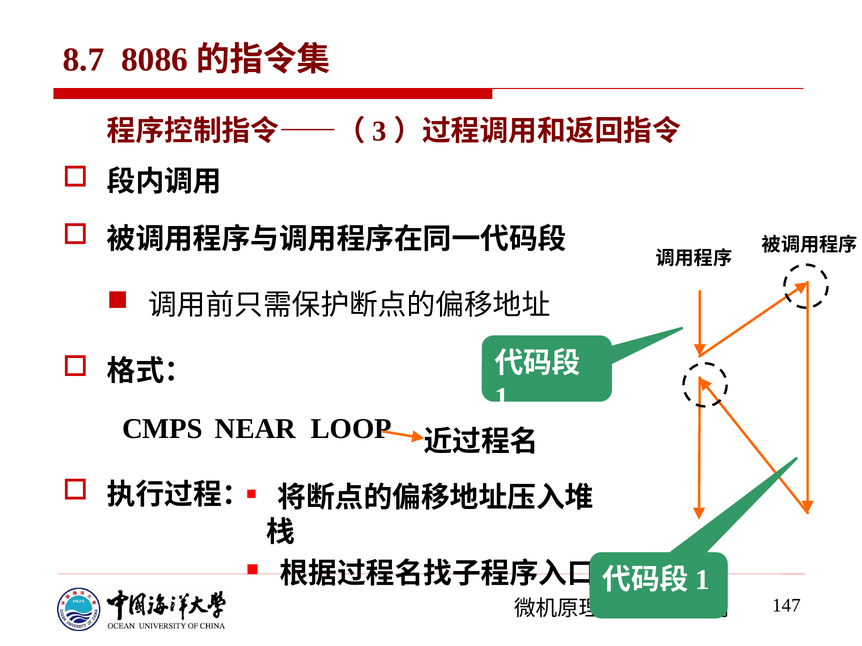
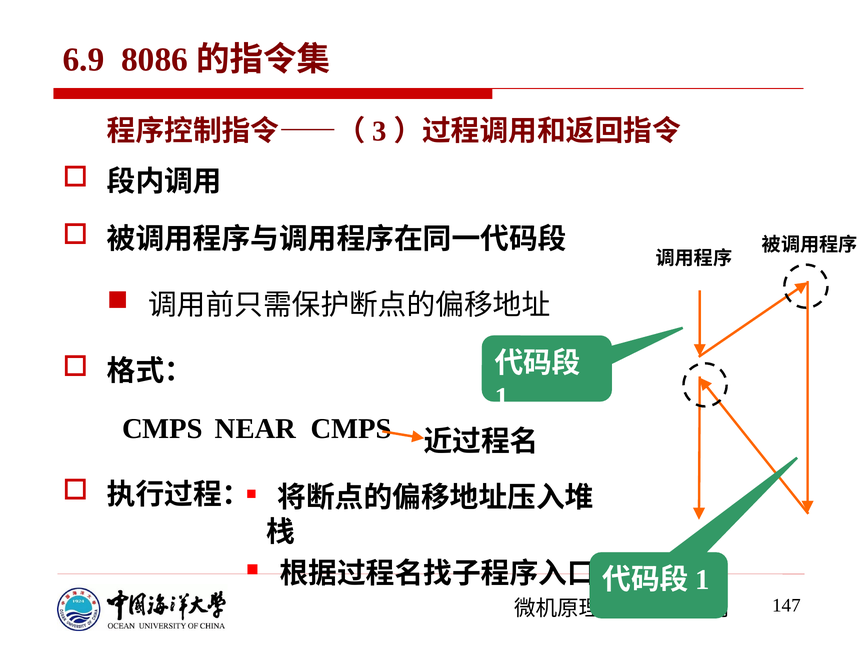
8.7: 8.7 -> 6.9
NEAR LOOP: LOOP -> CMPS
